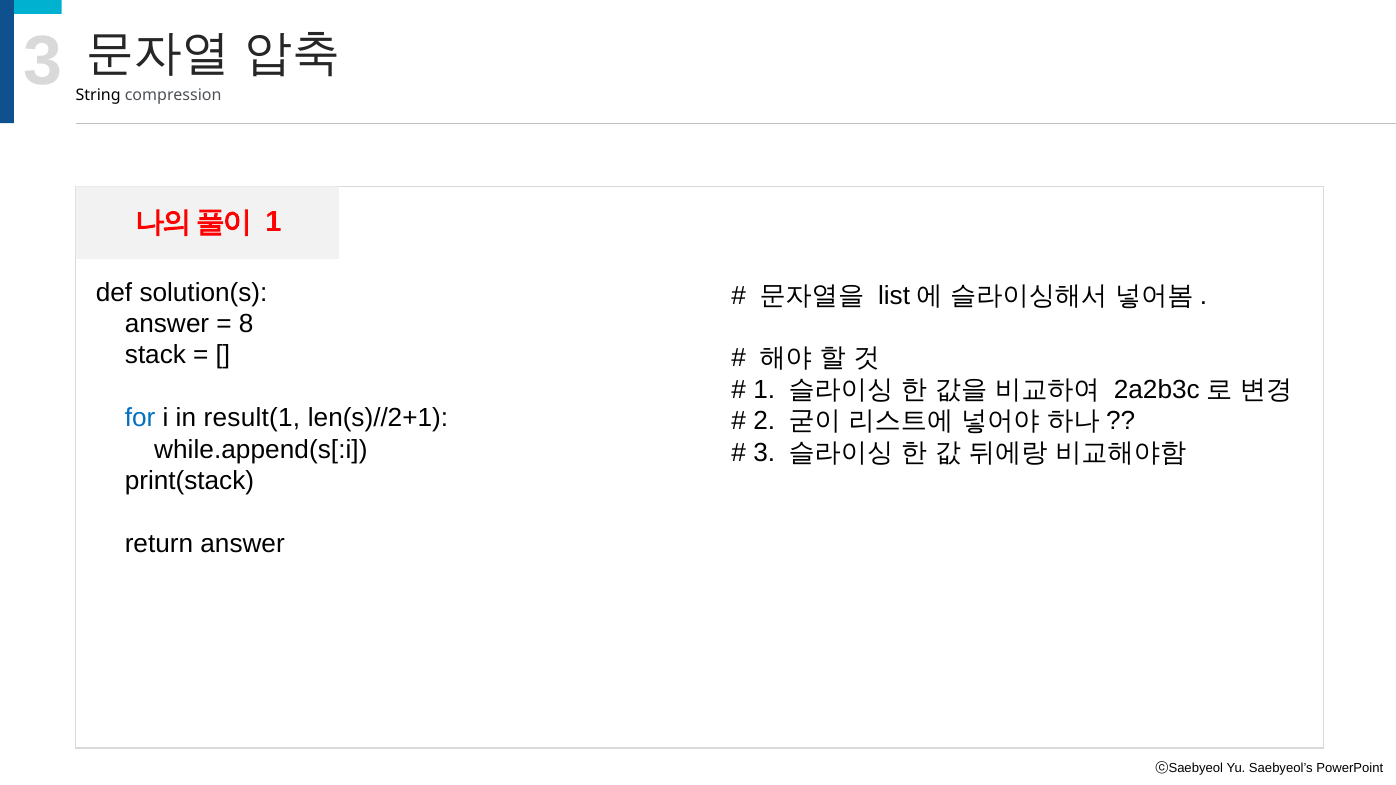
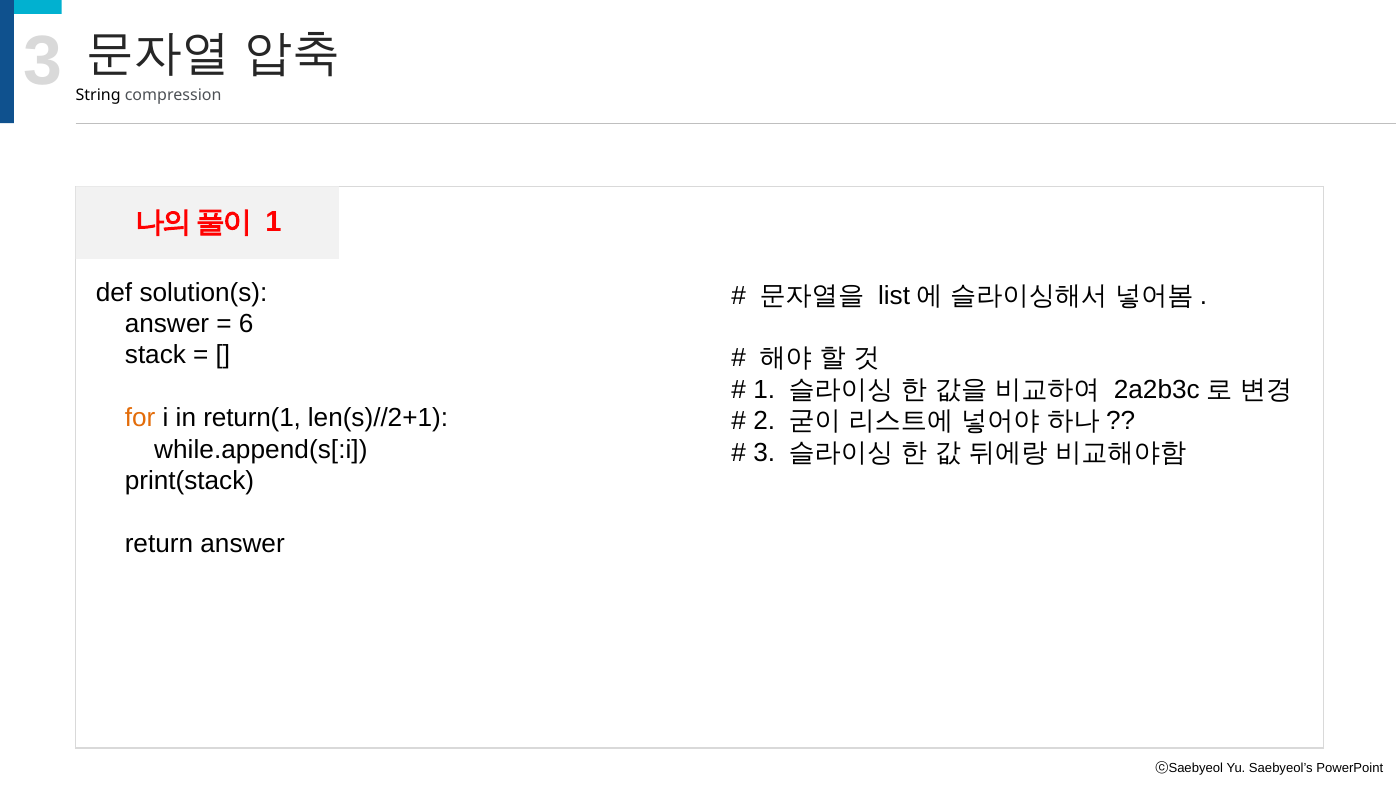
8: 8 -> 6
for colour: blue -> orange
result(1: result(1 -> return(1
